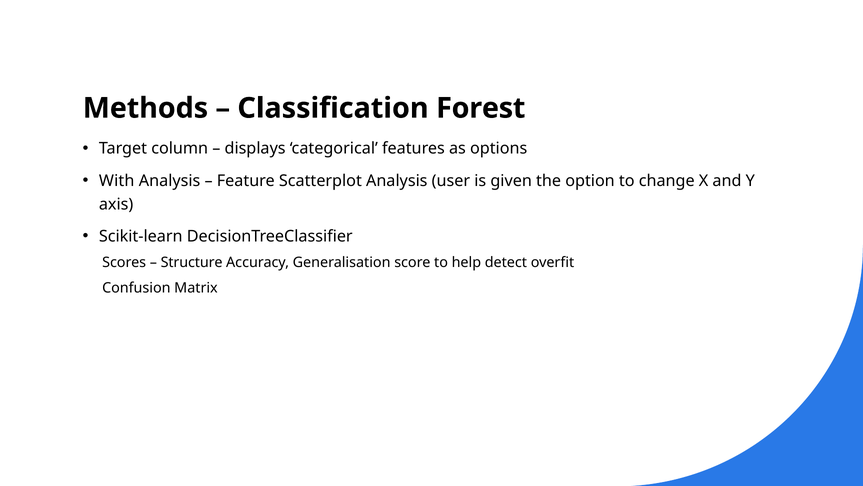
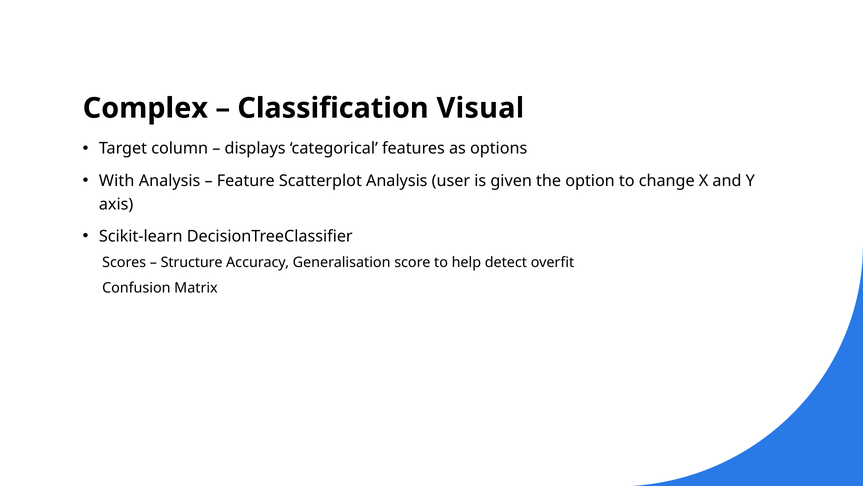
Methods: Methods -> Complex
Forest: Forest -> Visual
